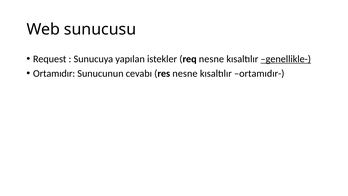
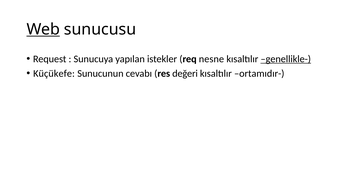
Web underline: none -> present
Ortamıdır: Ortamıdır -> Küçükefe
res nesne: nesne -> değeri
